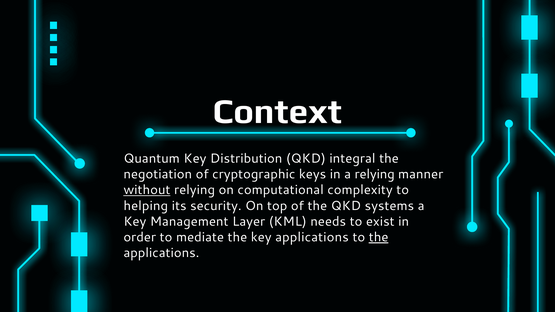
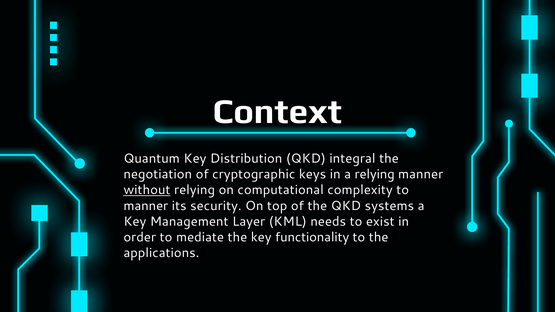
helping at (146, 206): helping -> manner
key applications: applications -> functionality
the at (379, 237) underline: present -> none
